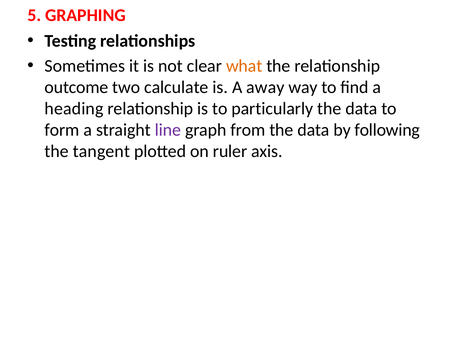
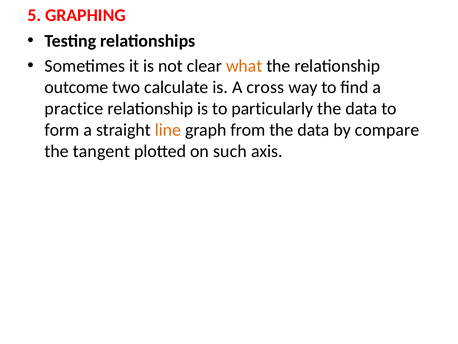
away: away -> cross
heading: heading -> practice
line colour: purple -> orange
following: following -> compare
ruler: ruler -> such
